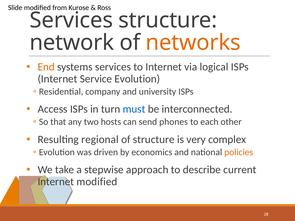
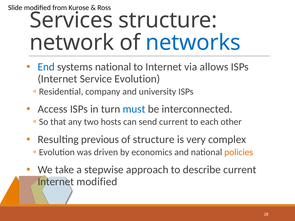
networks colour: orange -> blue
End colour: orange -> blue
systems services: services -> national
logical: logical -> allows
send phones: phones -> current
regional: regional -> previous
